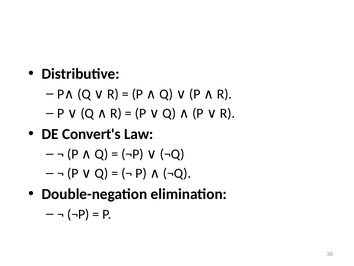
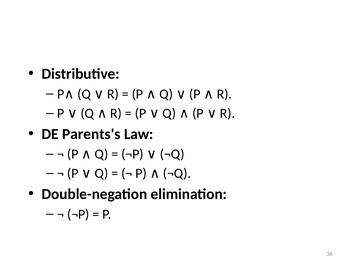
Convert's: Convert's -> Parents's
